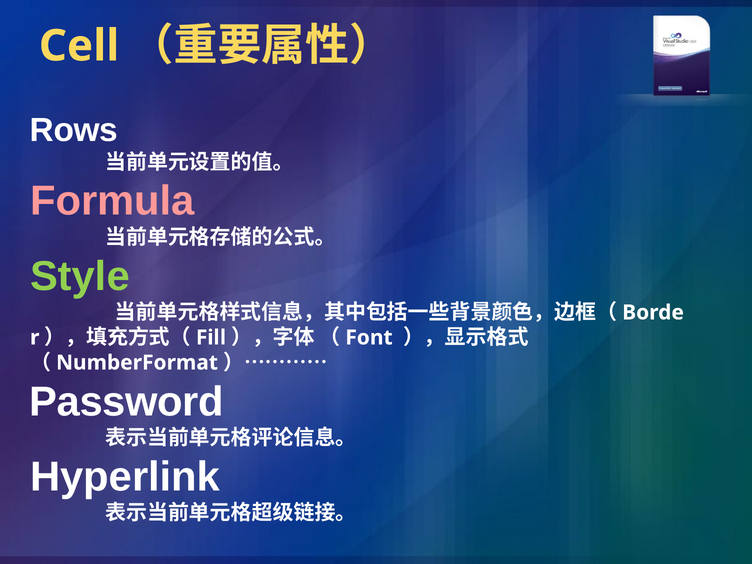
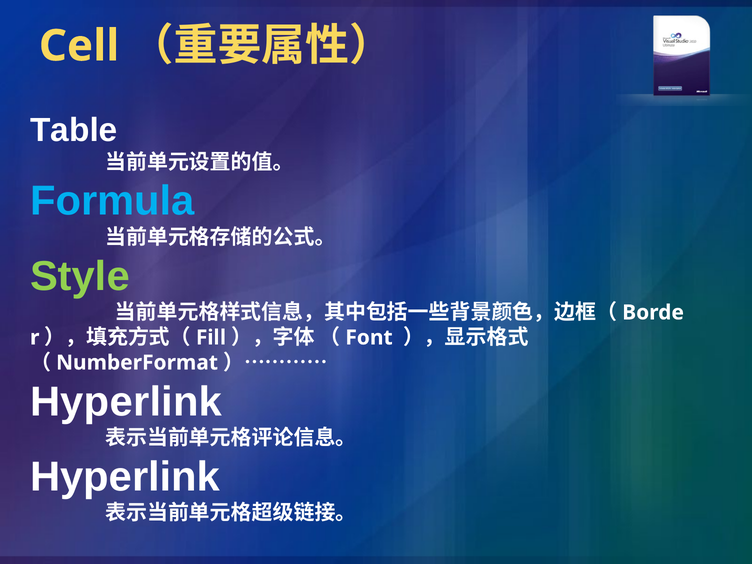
Rows: Rows -> Table
Formula colour: pink -> light blue
Password at (126, 402): Password -> Hyperlink
